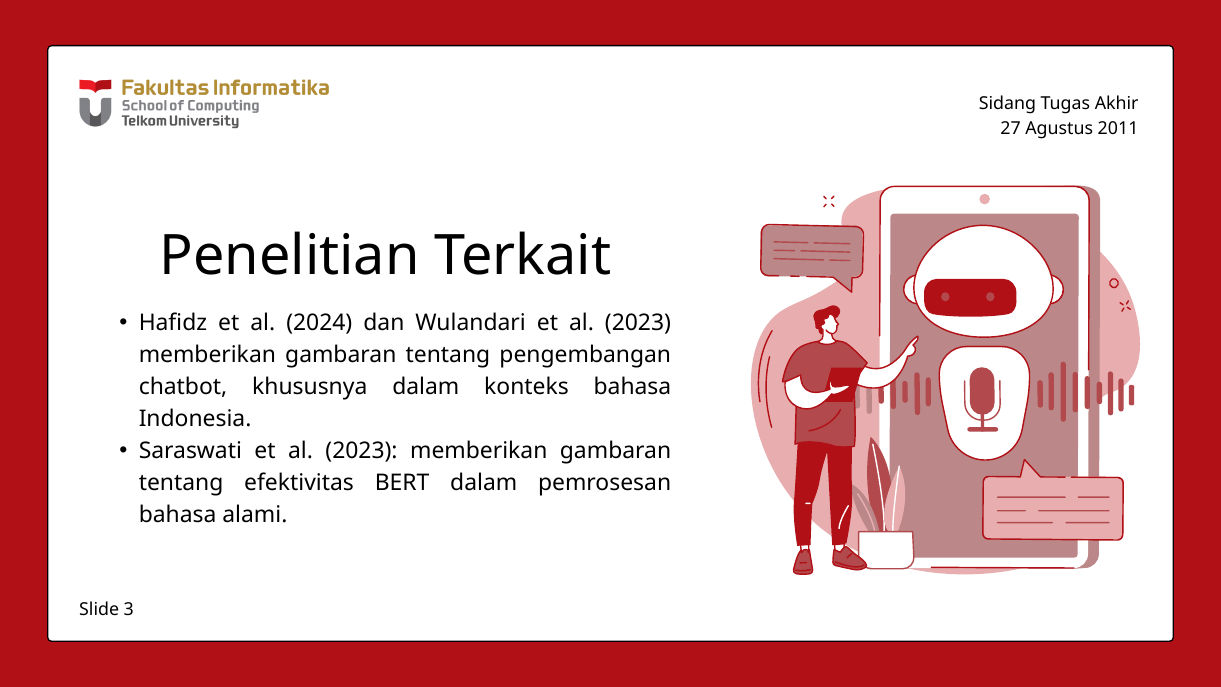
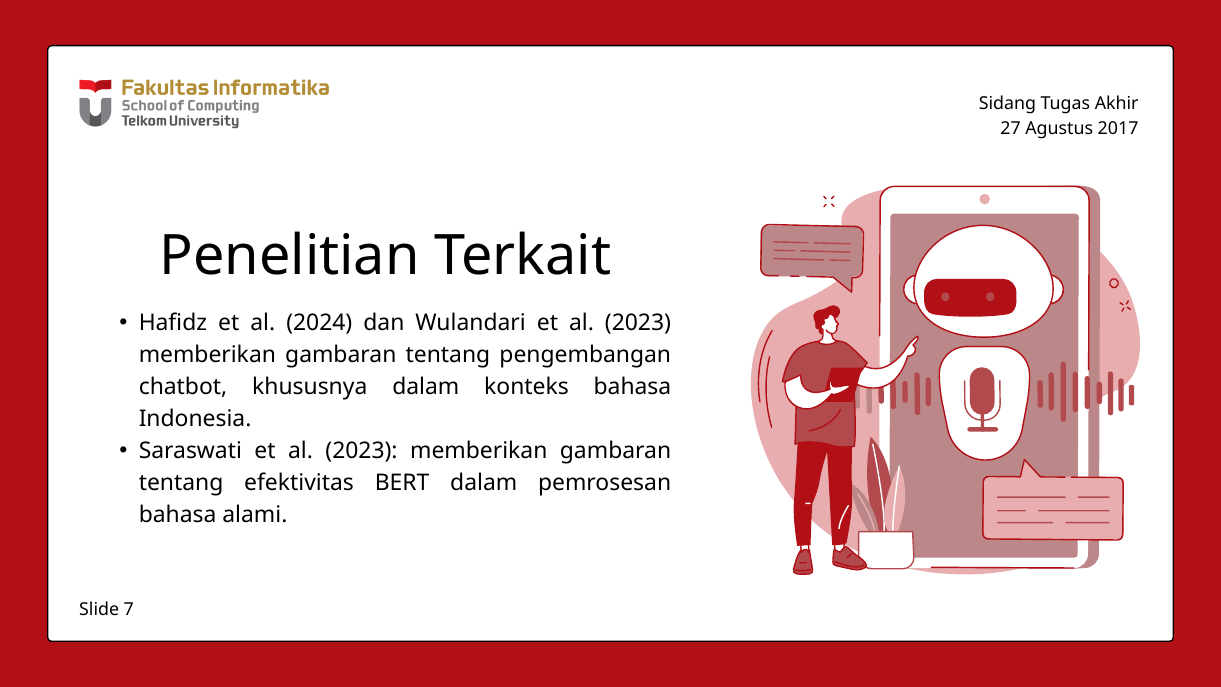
2011: 2011 -> 2017
3: 3 -> 7
